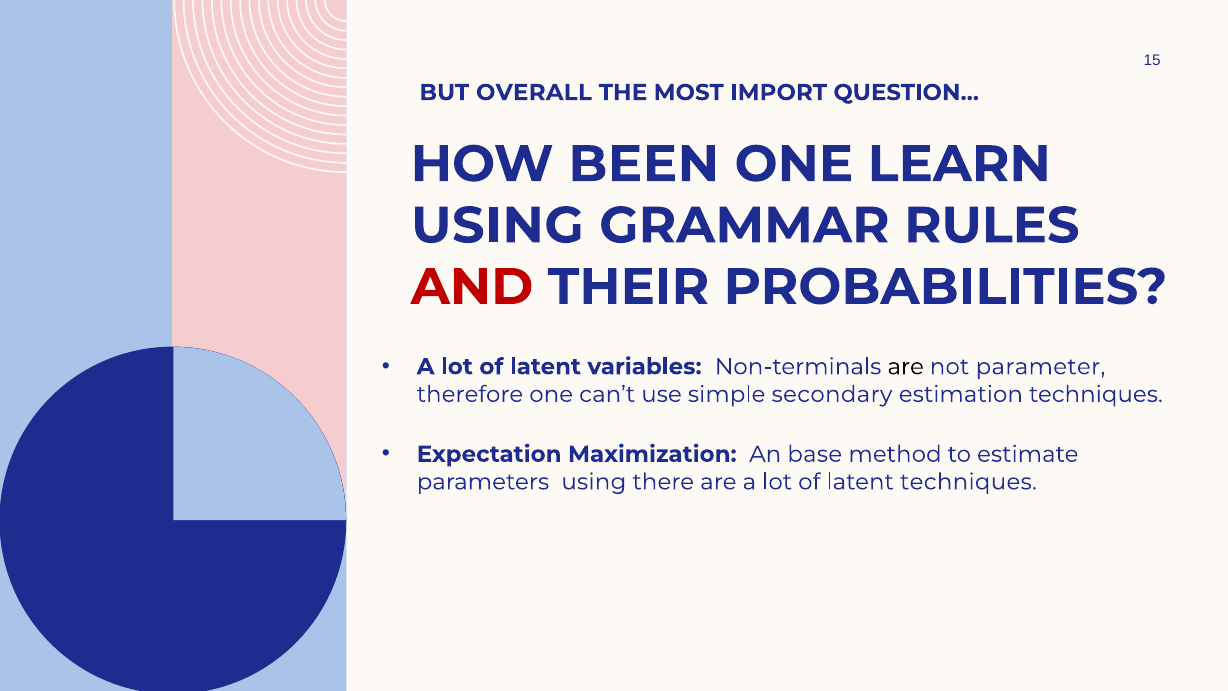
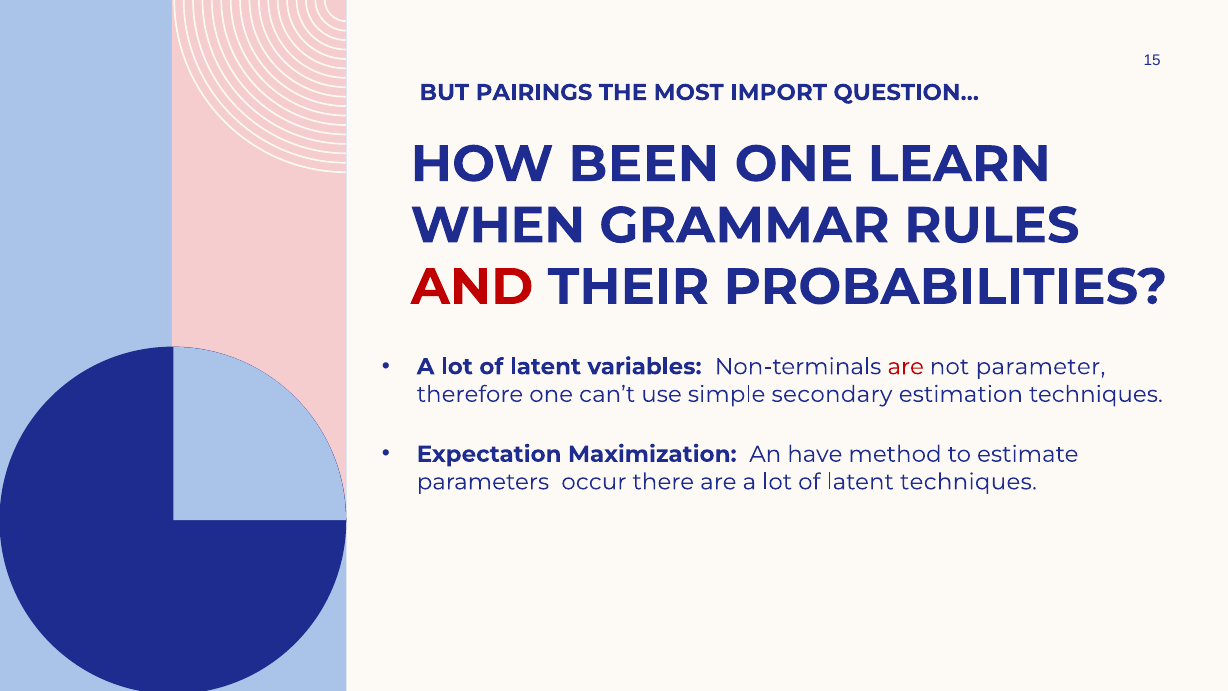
OVERALL: OVERALL -> PAIRINGS
USING at (497, 226): USING -> WHEN
are at (906, 367) colour: black -> red
base: base -> have
parameters using: using -> occur
